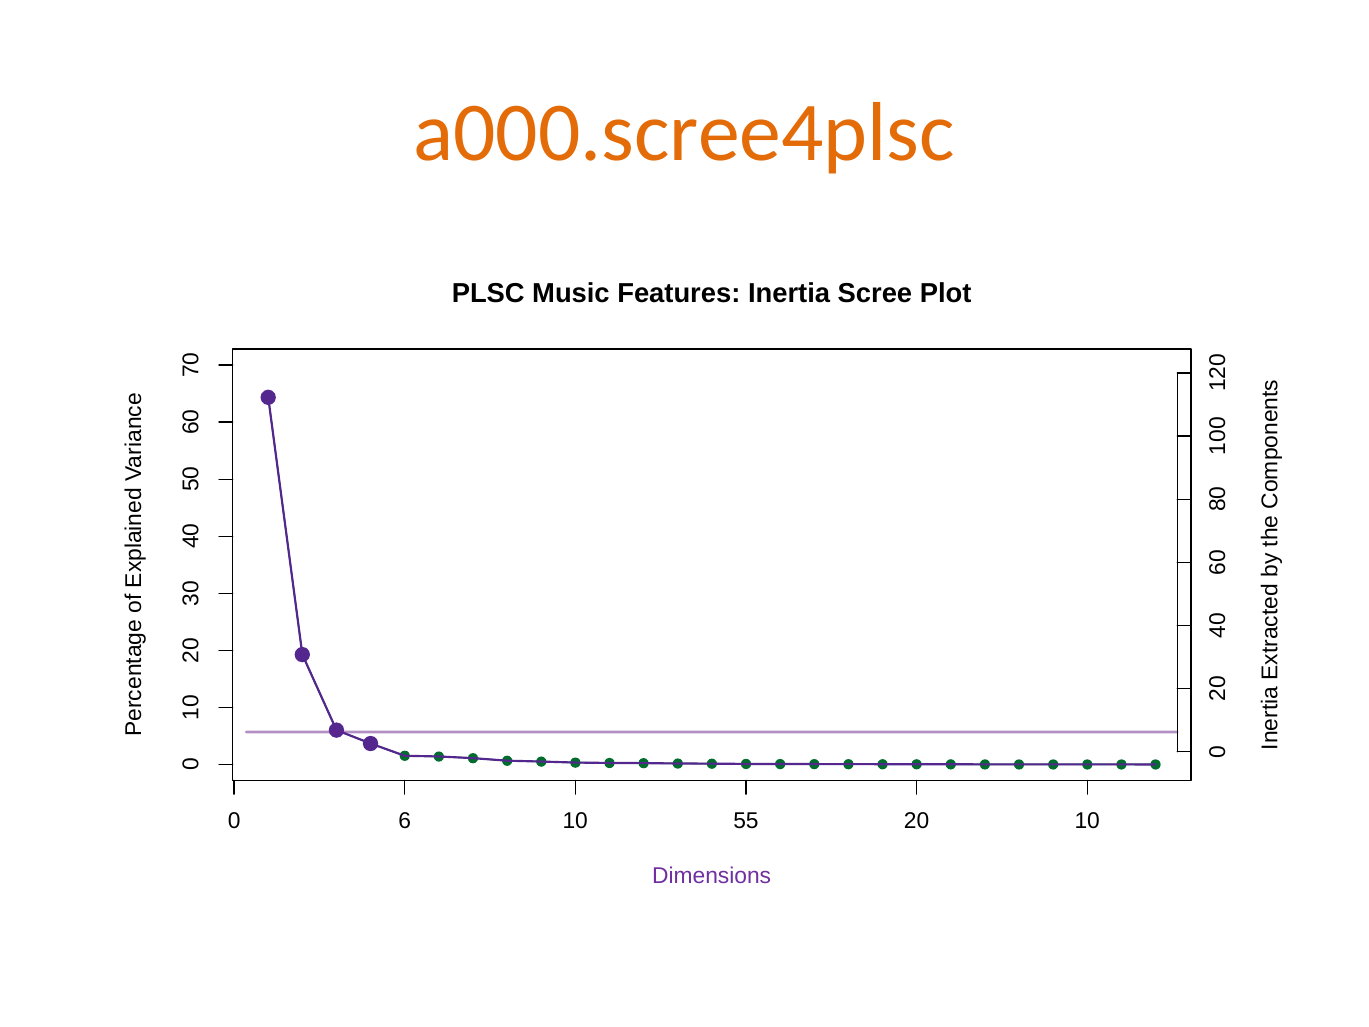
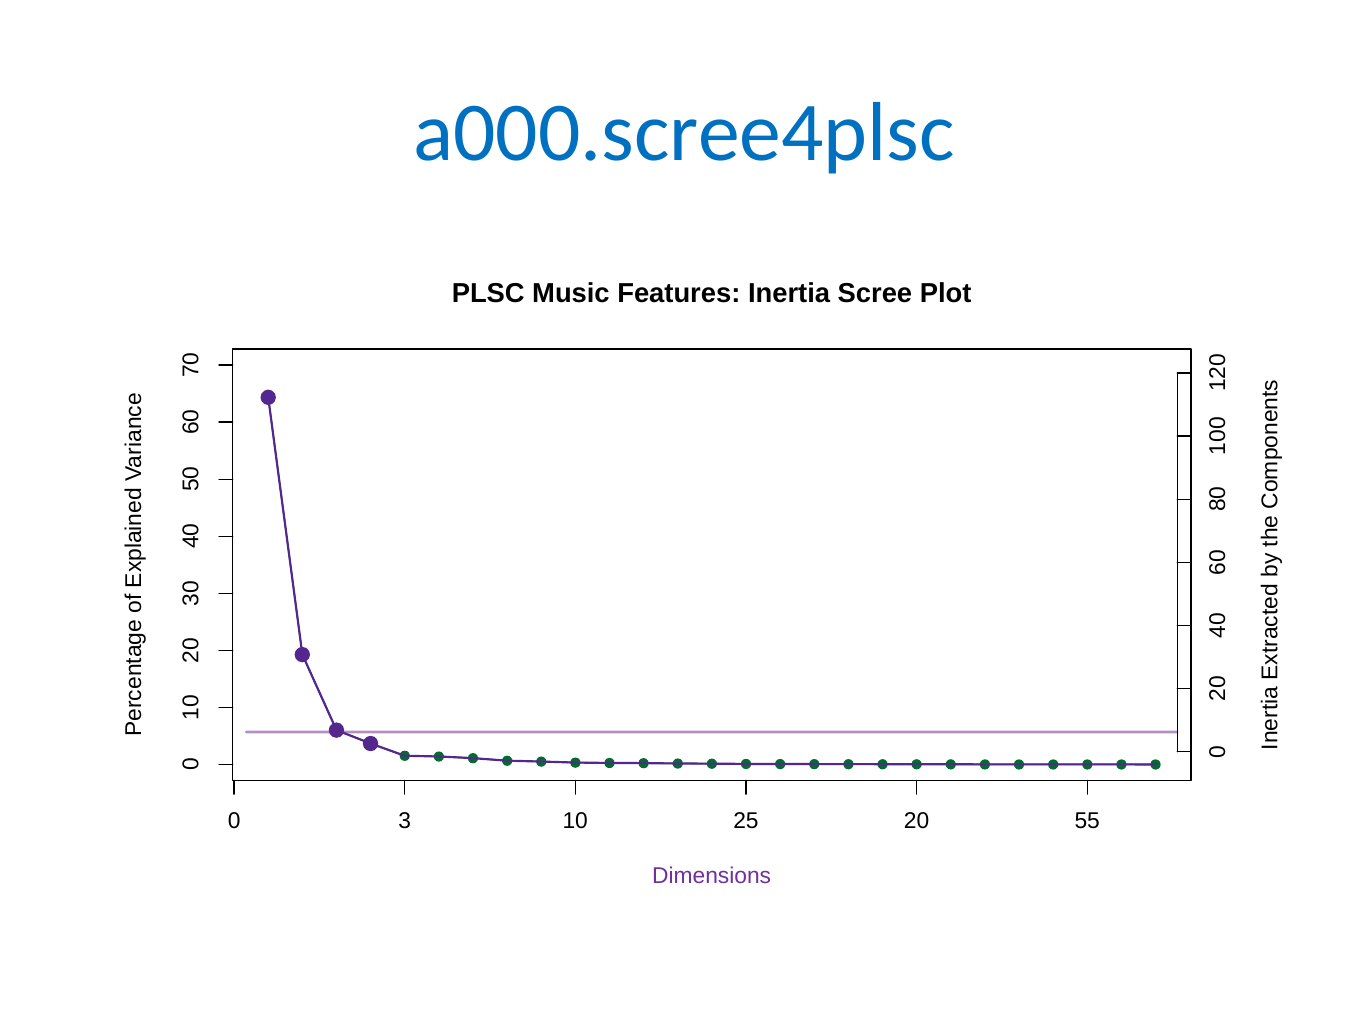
a000.scree4plsc colour: orange -> blue
6 at (405, 821): 6 -> 3
55: 55 -> 25
20 10: 10 -> 55
